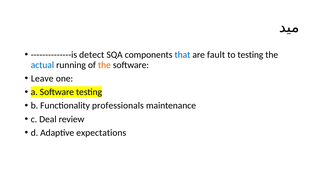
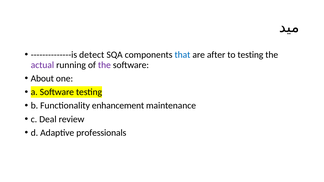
fault: fault -> after
actual colour: blue -> purple
the at (104, 65) colour: orange -> purple
Leave: Leave -> About
professionals: professionals -> enhancement
expectations: expectations -> professionals
